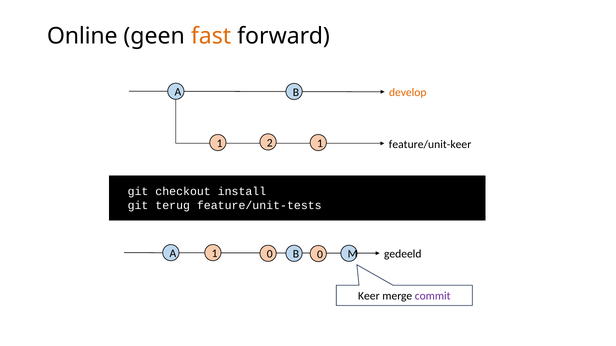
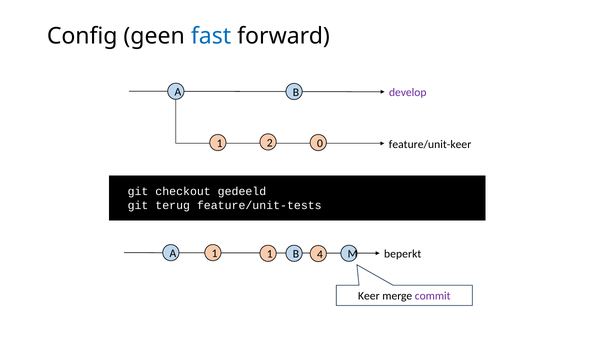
Online: Online -> Config
fast colour: orange -> blue
develop colour: orange -> purple
1 1: 1 -> 0
install: install -> gedeeld
1 0: 0 -> 4
A 0: 0 -> 1
gedeeld: gedeeld -> beperkt
